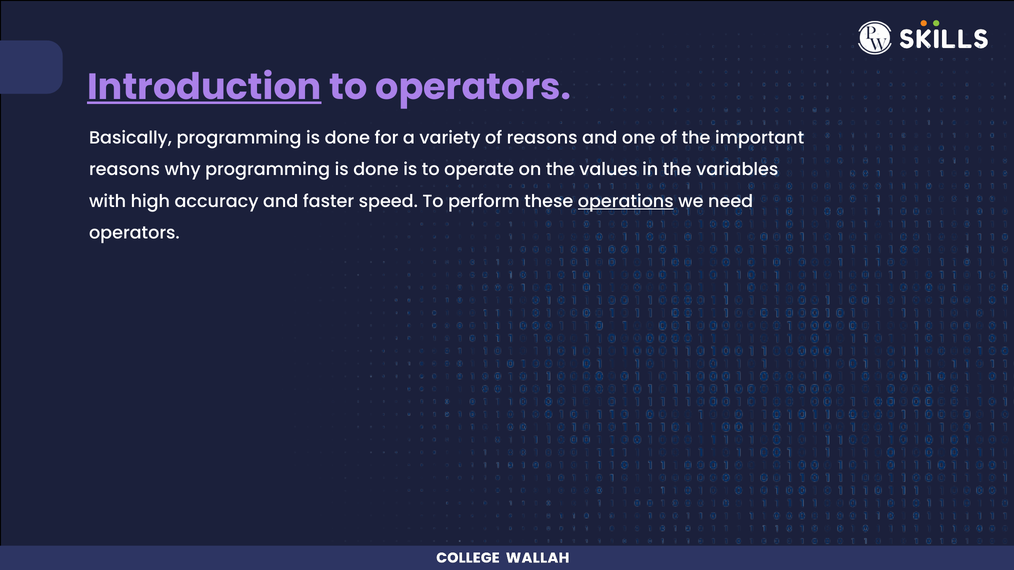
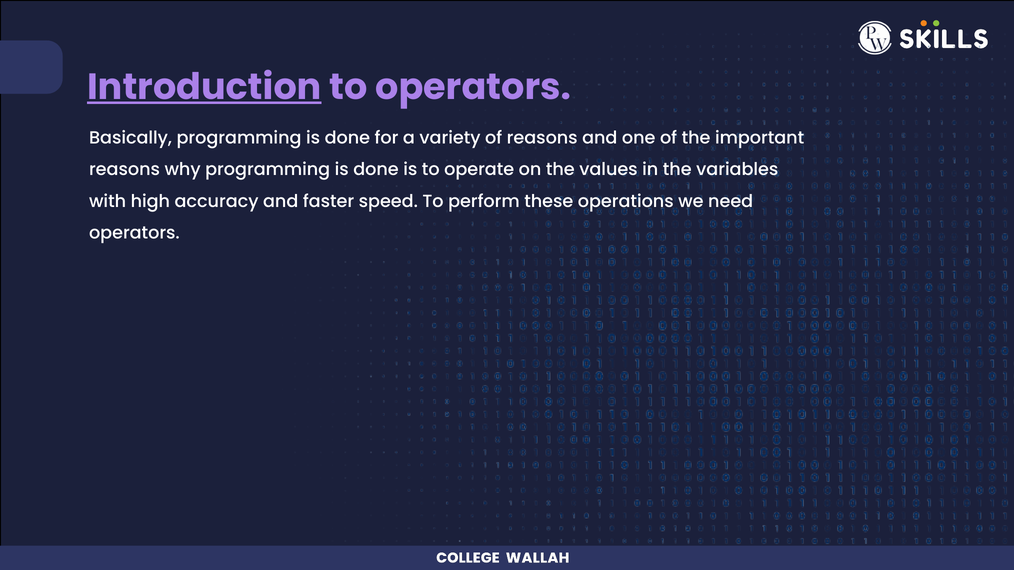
operations underline: present -> none
